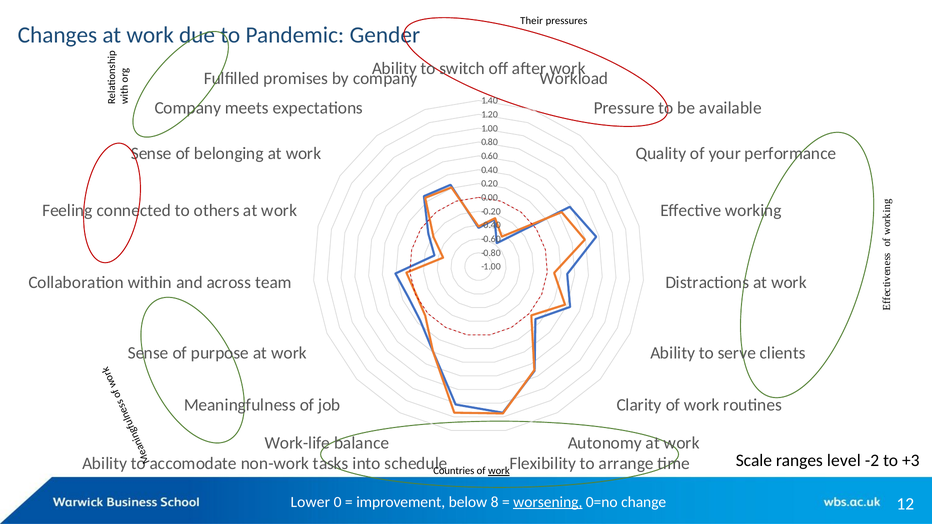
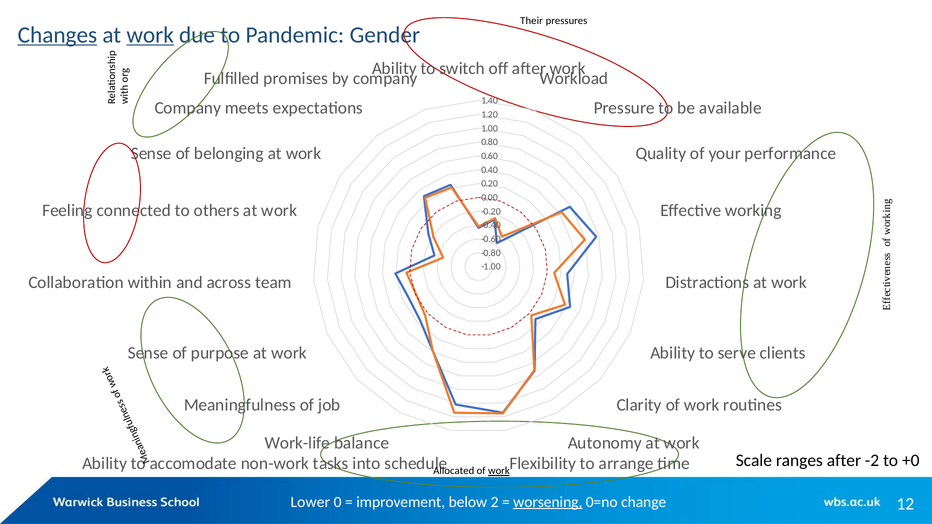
Changes underline: none -> present
work at (150, 35) underline: none -> present
ranges level: level -> after
+3: +3 -> +0
Countries: Countries -> Allocated
8: 8 -> 2
